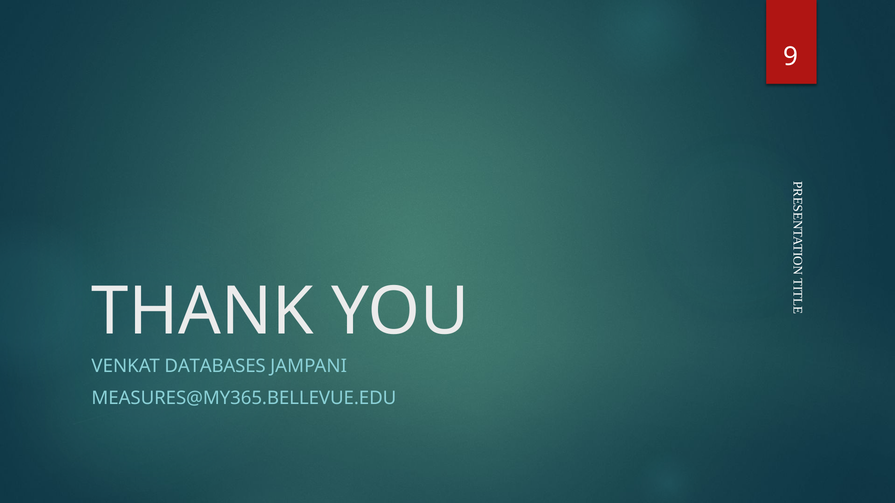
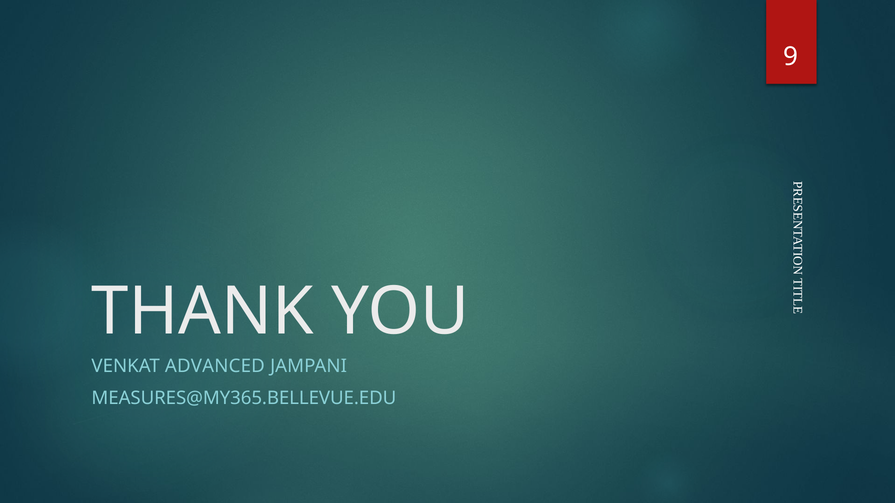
DATABASES: DATABASES -> ADVANCED
